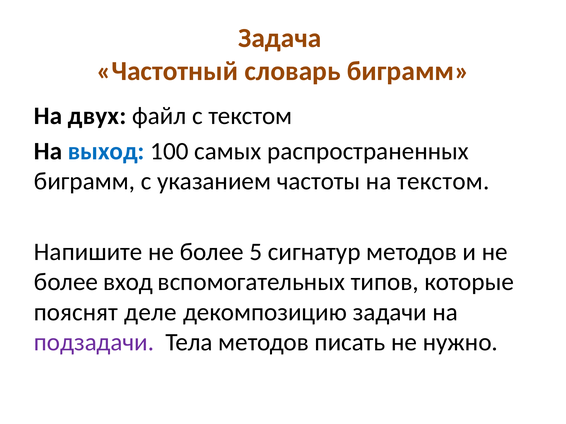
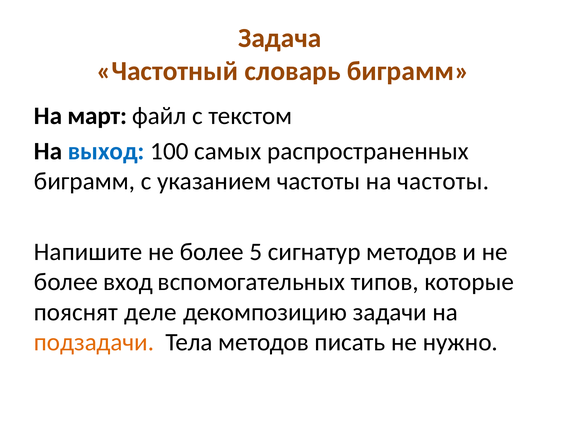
двух: двух -> март
на текстом: текстом -> частоты
подзадачи colour: purple -> orange
